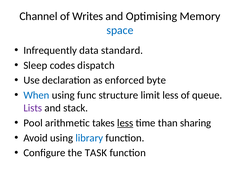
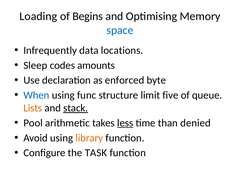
Channel: Channel -> Loading
Writes: Writes -> Begins
standard: standard -> locations
dispatch: dispatch -> amounts
limit less: less -> five
Lists colour: purple -> orange
stack underline: none -> present
sharing: sharing -> denied
library colour: blue -> orange
